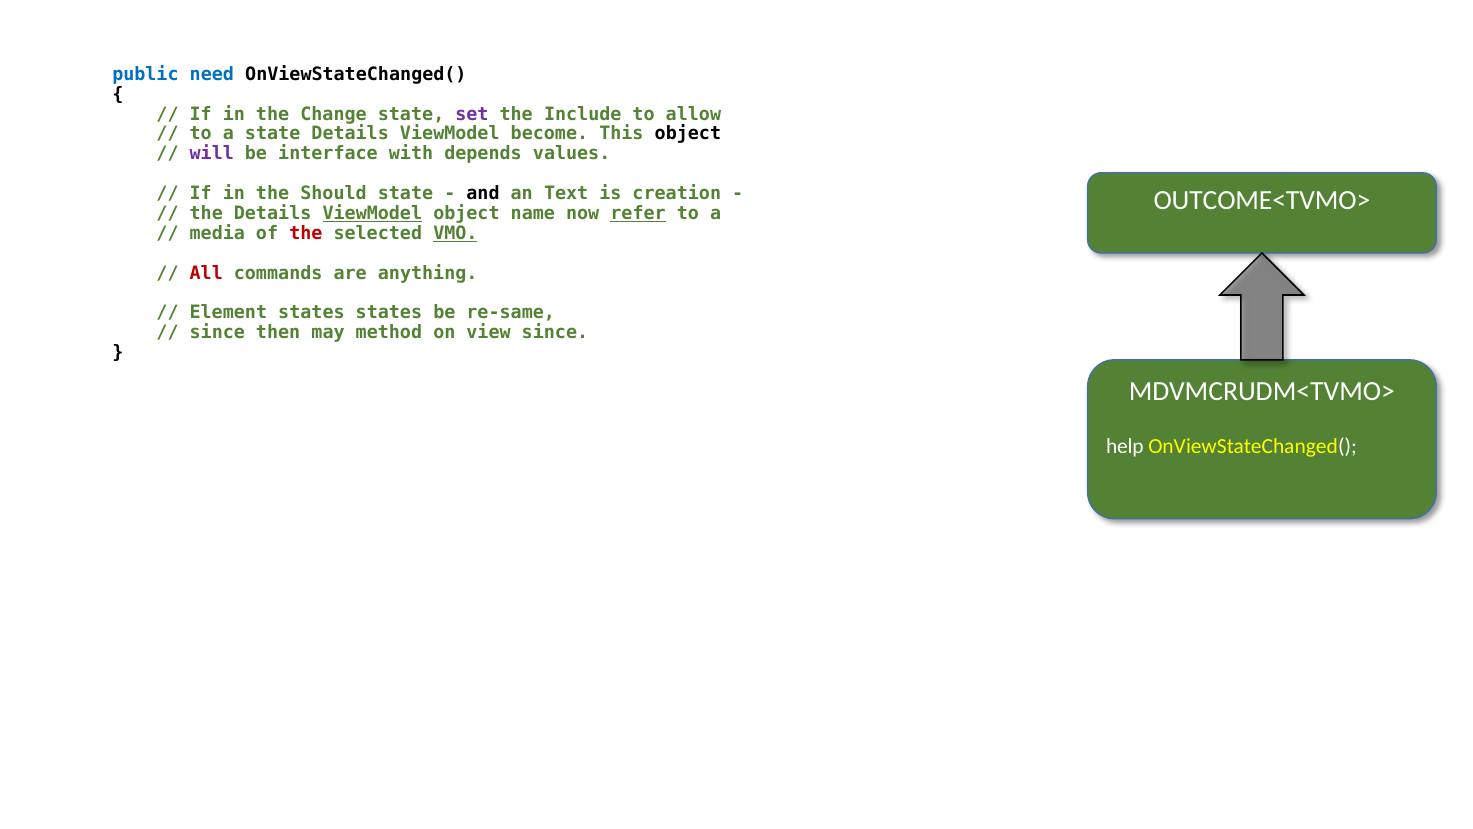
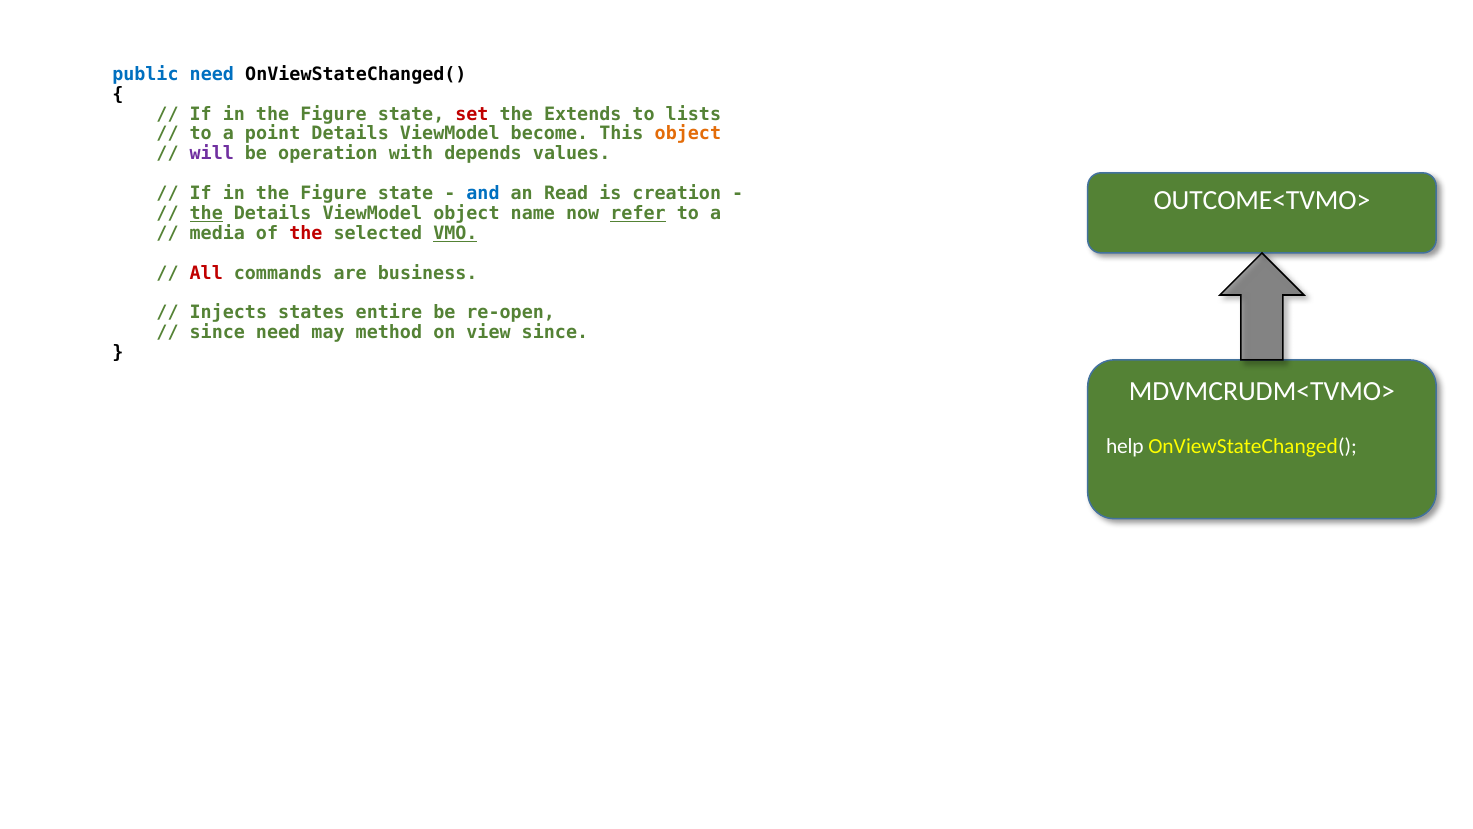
Change at (334, 114): Change -> Figure
set colour: purple -> red
Include: Include -> Extends
allow: allow -> lists
a state: state -> point
object at (688, 134) colour: black -> orange
interface: interface -> operation
Should at (334, 193): Should -> Figure
and colour: black -> blue
Text: Text -> Read
the at (206, 213) underline: none -> present
ViewModel at (372, 213) underline: present -> none
anything: anything -> business
Element: Element -> Injects
states states: states -> entire
re-same: re-same -> re-open
since then: then -> need
